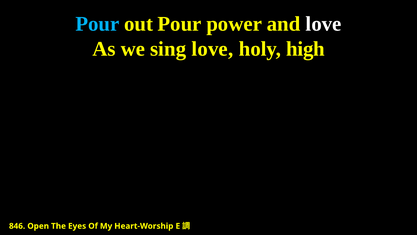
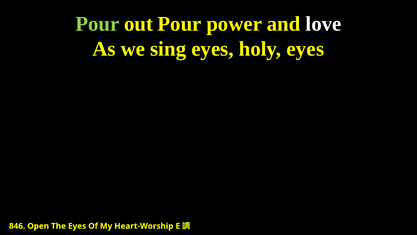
Pour at (97, 24) colour: light blue -> light green
sing love: love -> eyes
holy high: high -> eyes
